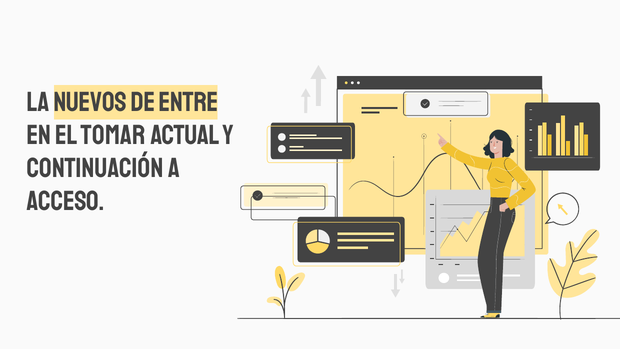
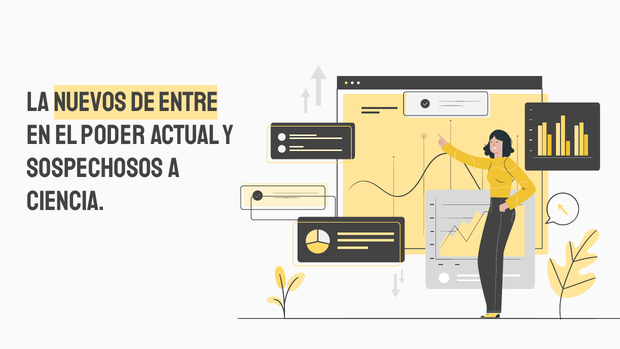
tomar: tomar -> poder
continuación: continuación -> sospechosos
acceso: acceso -> ciencia
